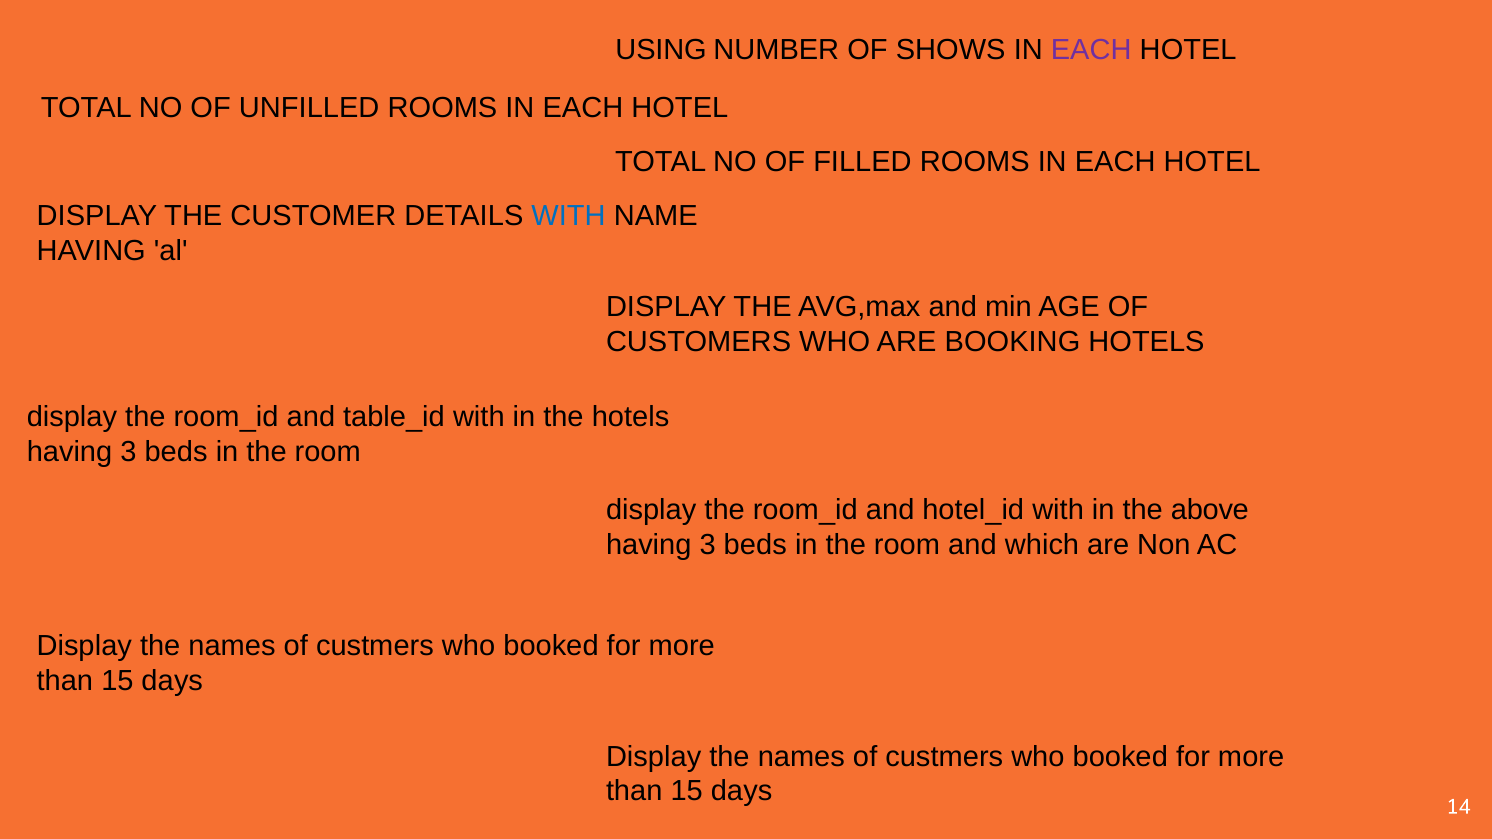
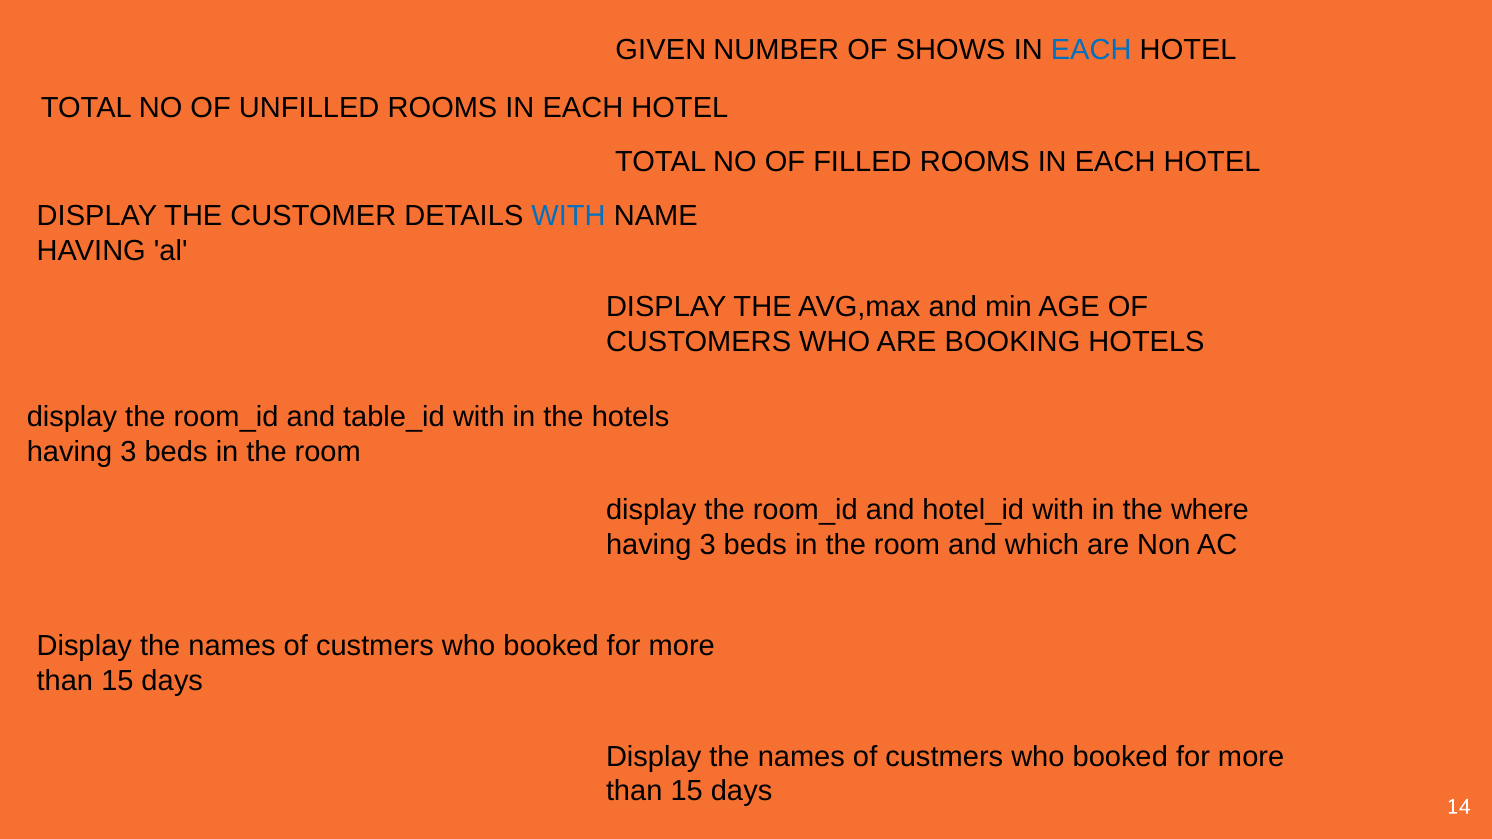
USING: USING -> GIVEN
EACH at (1091, 50) colour: purple -> blue
above: above -> where
